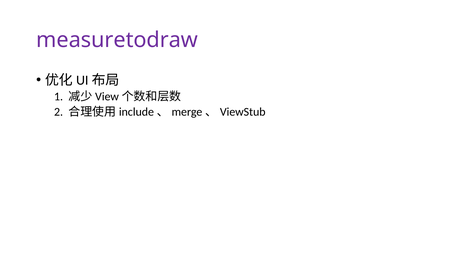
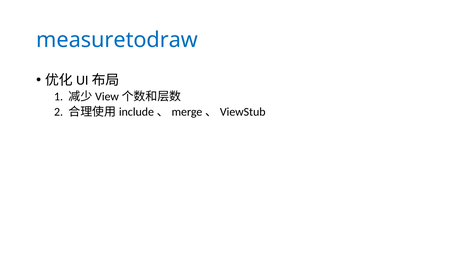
measuretodraw colour: purple -> blue
